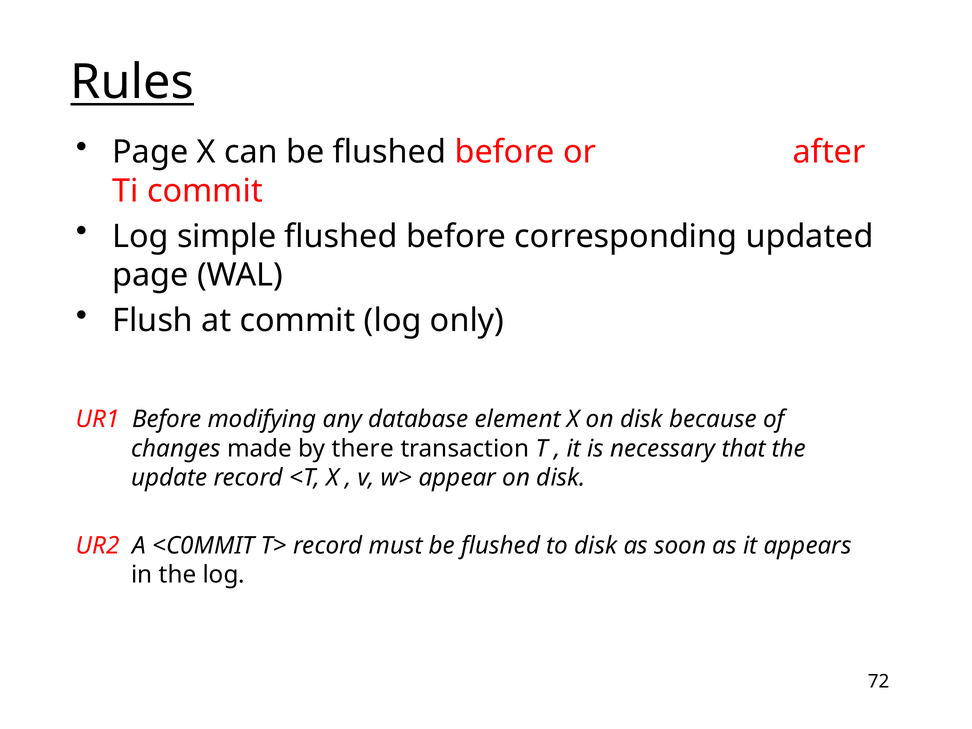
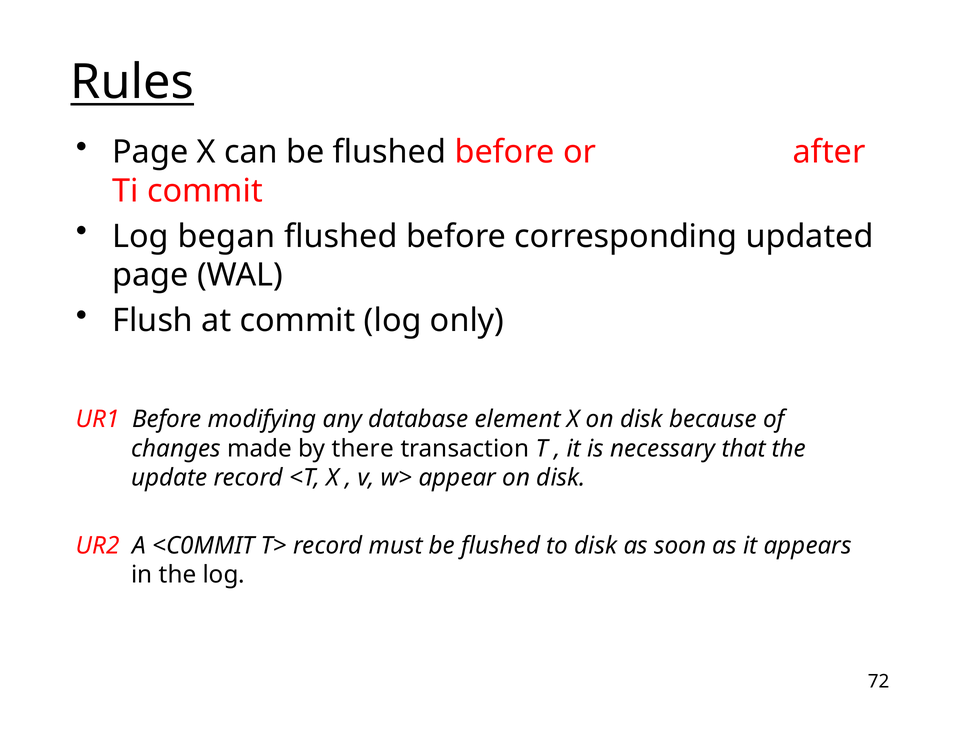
simple: simple -> began
